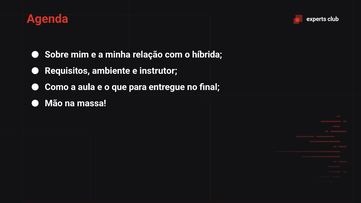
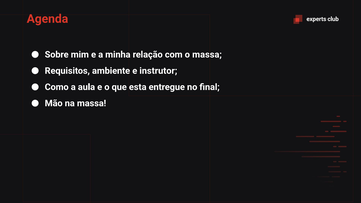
o híbrida: híbrida -> massa
para: para -> esta
